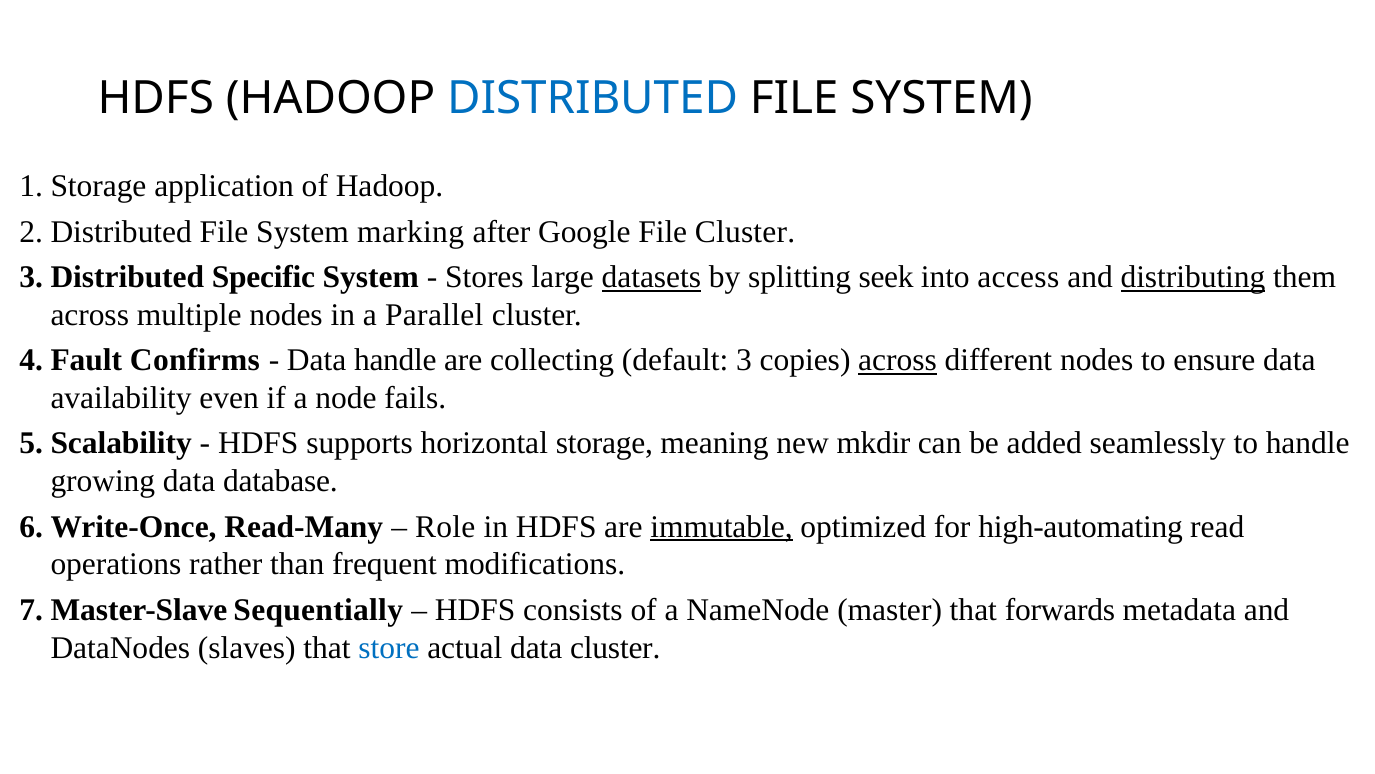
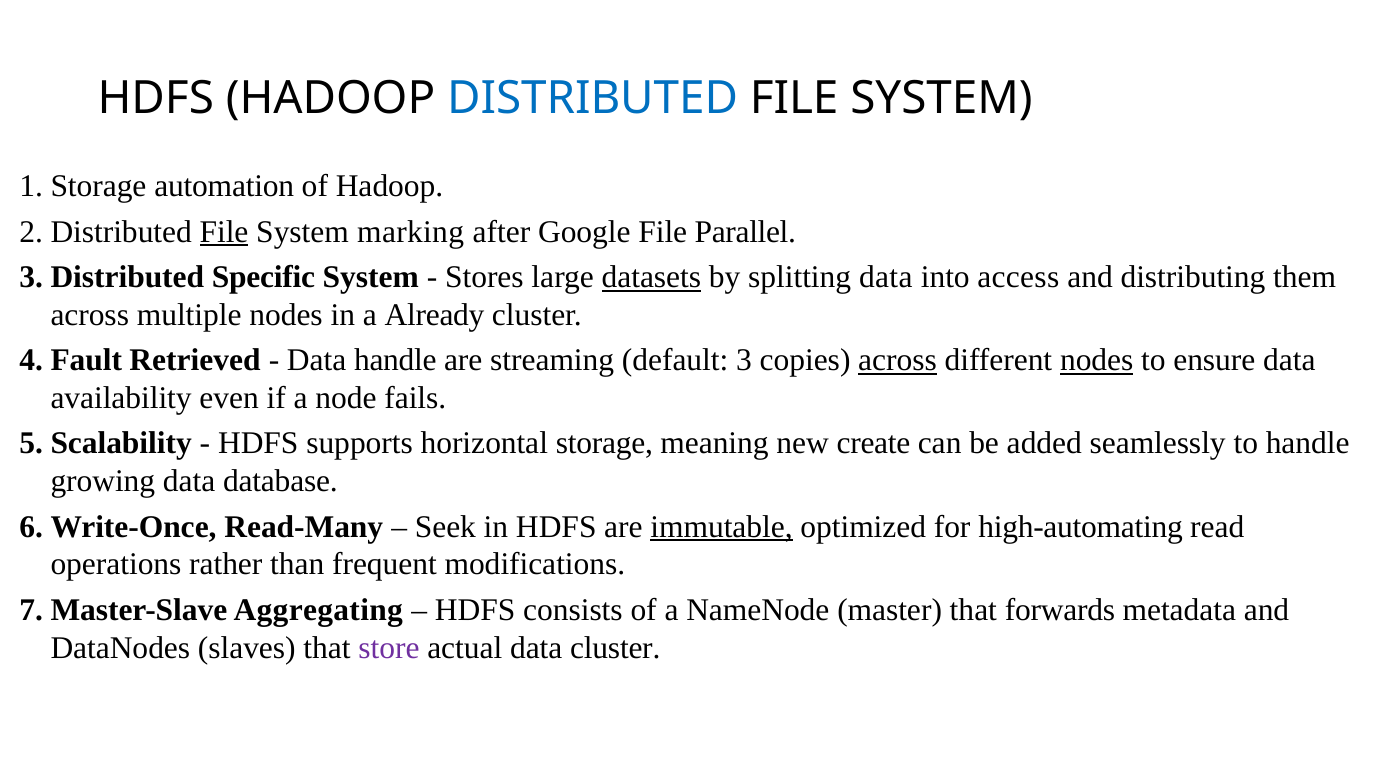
application: application -> automation
File at (224, 232) underline: none -> present
File Cluster: Cluster -> Parallel
splitting seek: seek -> data
distributing underline: present -> none
Parallel: Parallel -> Already
Confirms: Confirms -> Retrieved
collecting: collecting -> streaming
nodes at (1097, 360) underline: none -> present
mkdir: mkdir -> create
Role: Role -> Seek
Sequentially: Sequentially -> Aggregating
store colour: blue -> purple
